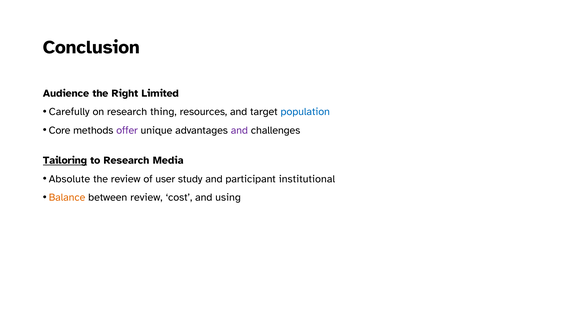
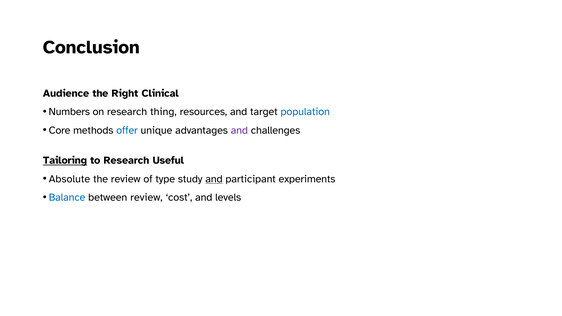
Limited: Limited -> Clinical
Carefully: Carefully -> Numbers
offer colour: purple -> blue
Media: Media -> Useful
user: user -> type
and at (214, 179) underline: none -> present
institutional: institutional -> experiments
Balance colour: orange -> blue
using: using -> levels
